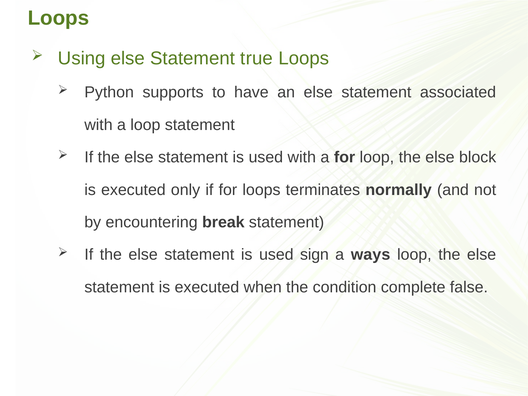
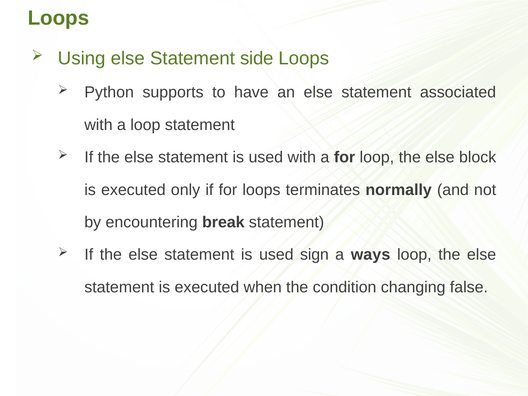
true: true -> side
complete: complete -> changing
